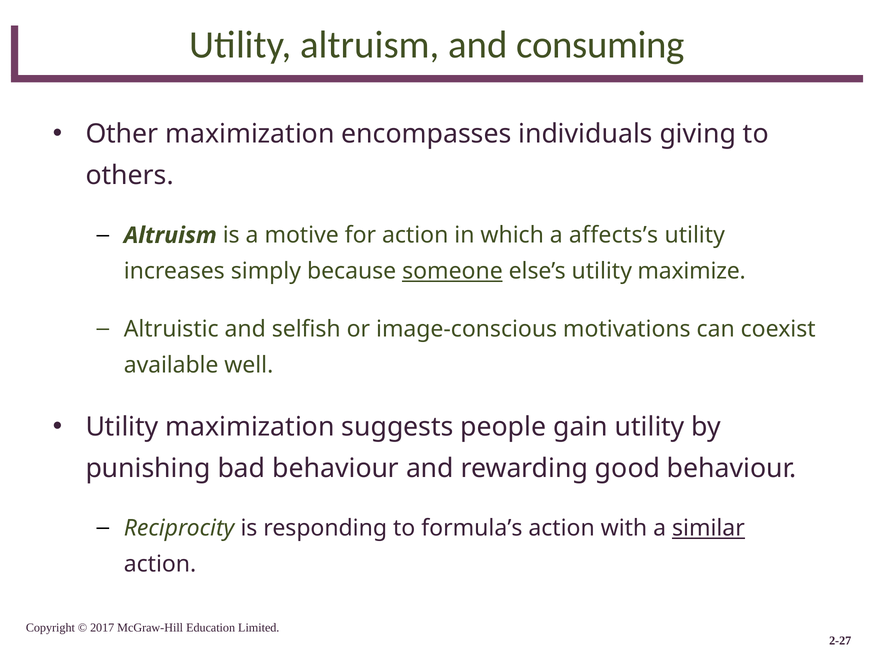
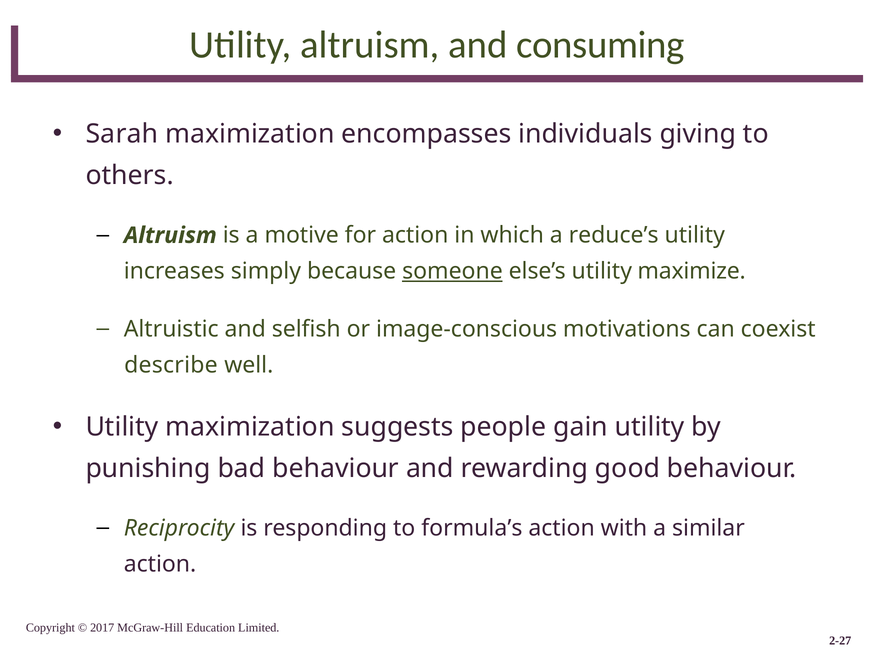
Other: Other -> Sarah
affects’s: affects’s -> reduce’s
available: available -> describe
similar underline: present -> none
